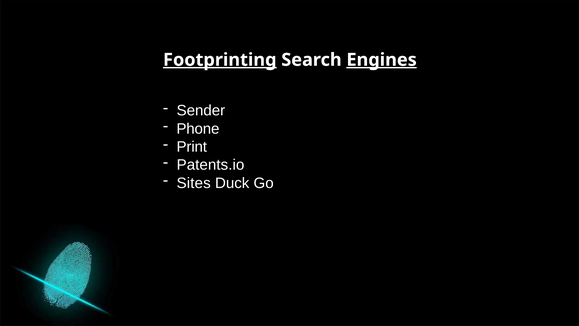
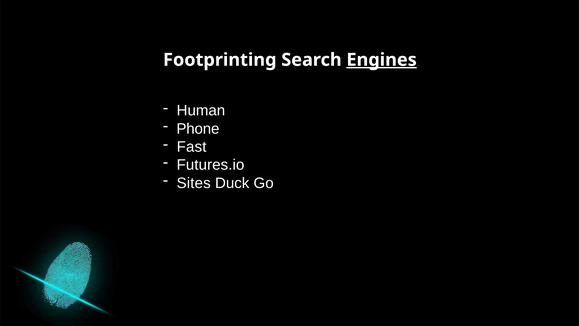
Footprinting underline: present -> none
Sender: Sender -> Human
Print: Print -> Fast
Patents.io: Patents.io -> Futures.io
